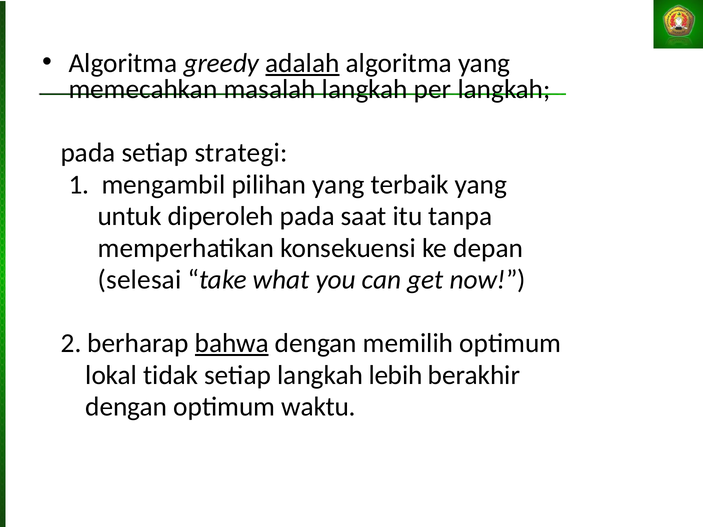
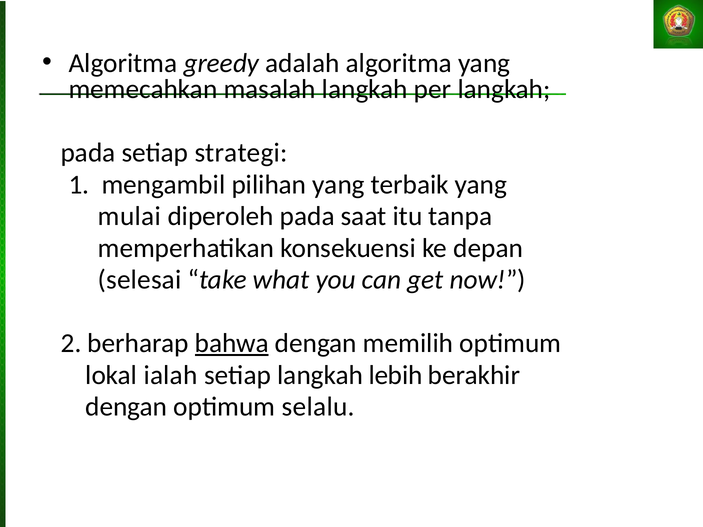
adalah underline: present -> none
untuk: untuk -> mulai
tidak: tidak -> ialah
waktu: waktu -> selalu
